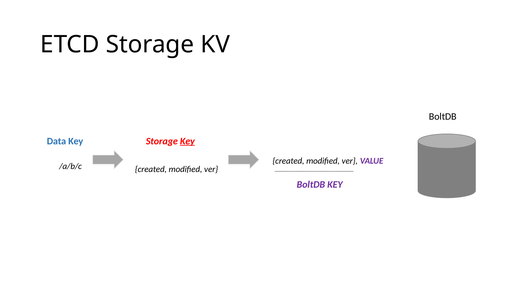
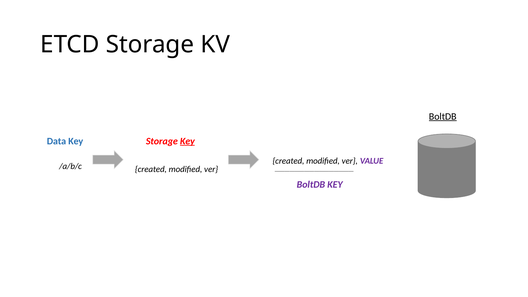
BoltDB at (443, 116) underline: none -> present
